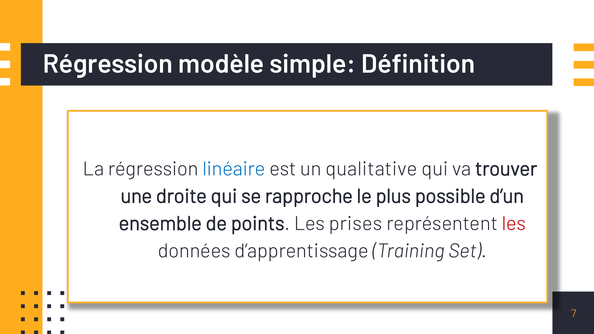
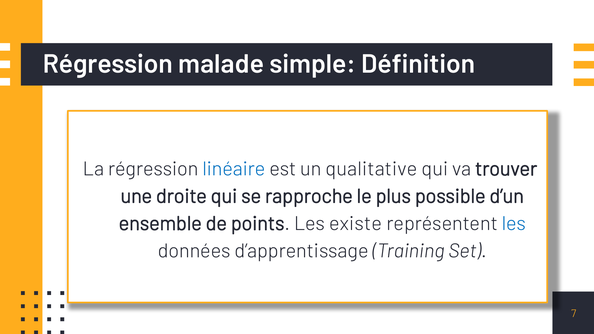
modèle: modèle -> malade
prises: prises -> existe
les at (514, 224) colour: red -> blue
